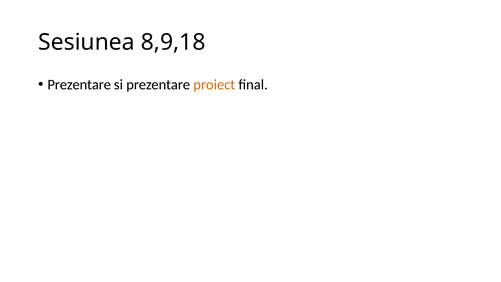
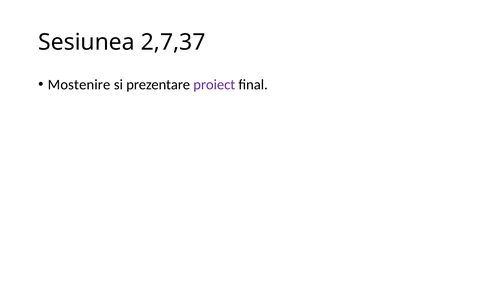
8,9,18: 8,9,18 -> 2,7,37
Prezentare at (79, 85): Prezentare -> Mostenire
proiect colour: orange -> purple
